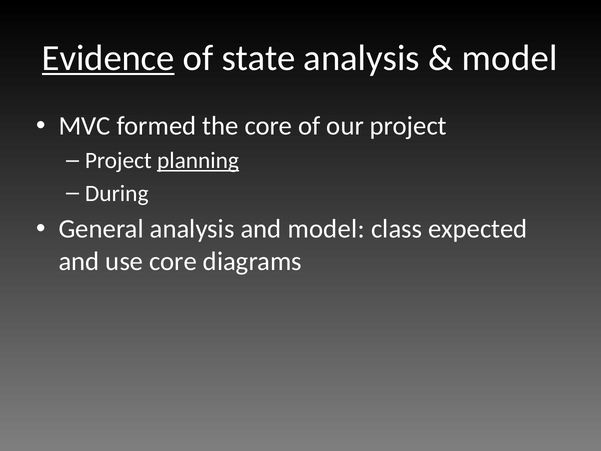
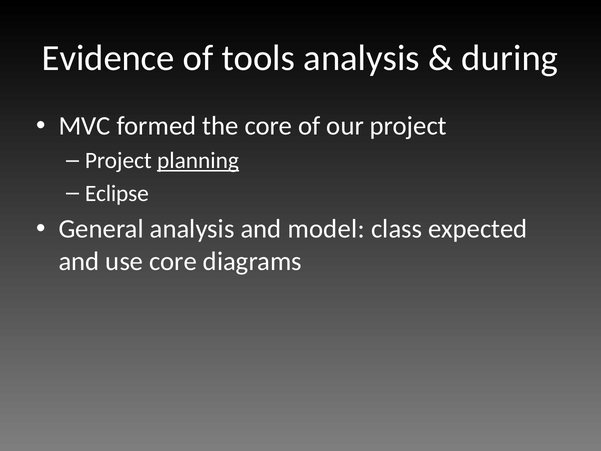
Evidence underline: present -> none
state: state -> tools
model at (510, 58): model -> during
During: During -> Eclipse
